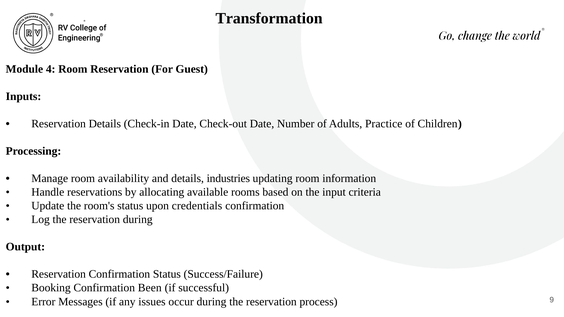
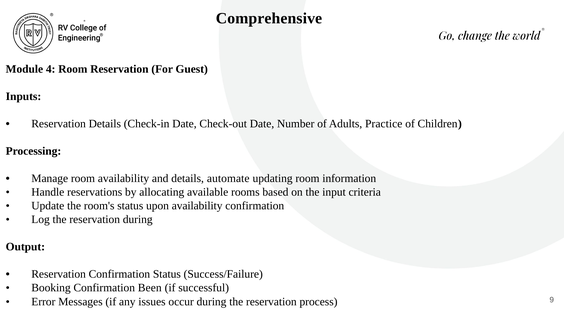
Transformation: Transformation -> Comprehensive
industries: industries -> automate
upon credentials: credentials -> availability
